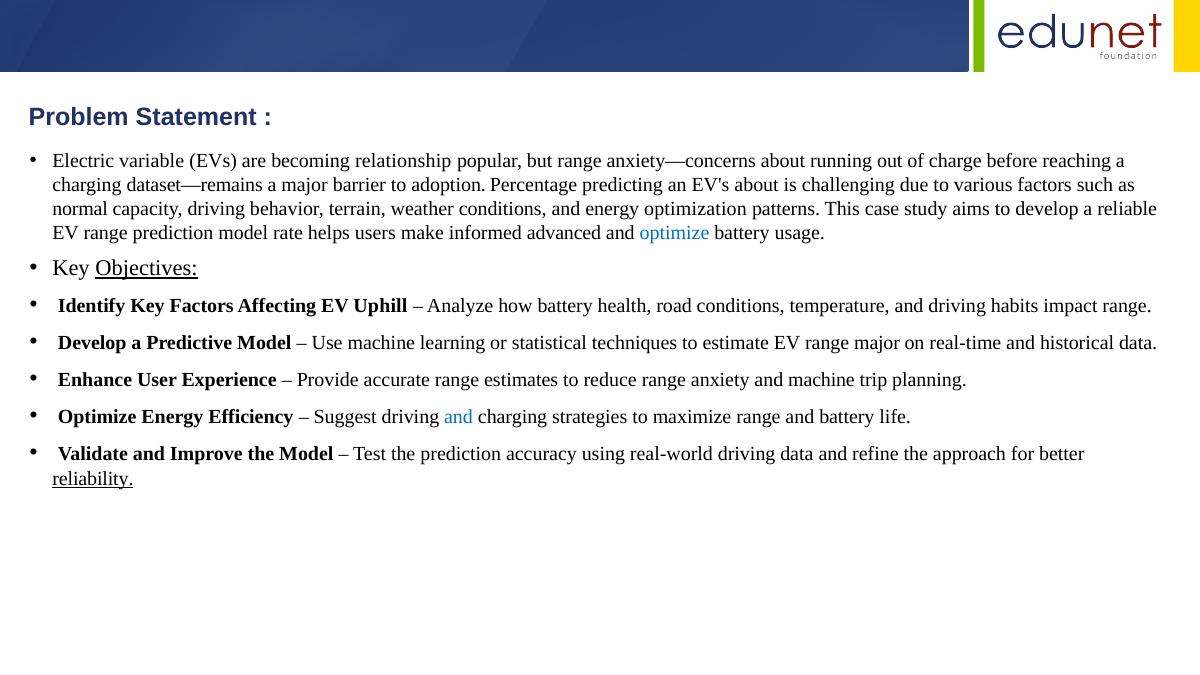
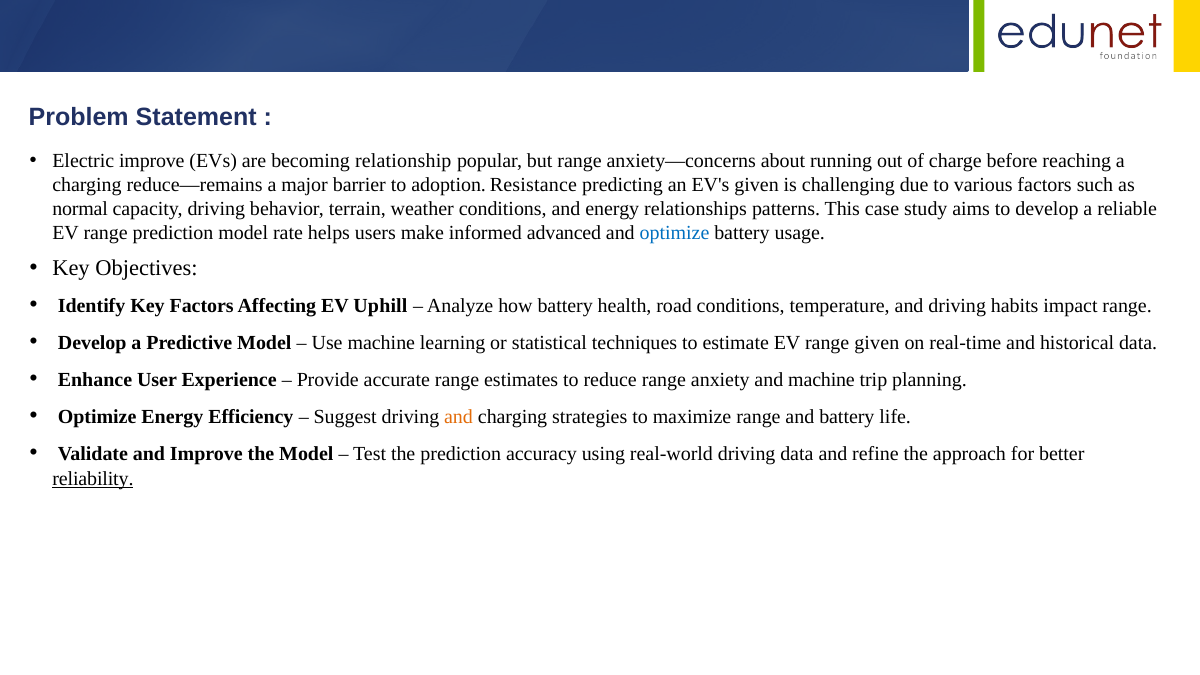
Electric variable: variable -> improve
dataset—remains: dataset—remains -> reduce—remains
Percentage: Percentage -> Resistance
EV's about: about -> given
optimization: optimization -> relationships
Objectives underline: present -> none
range major: major -> given
and at (459, 417) colour: blue -> orange
